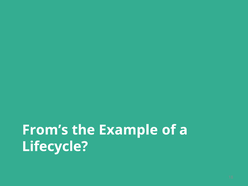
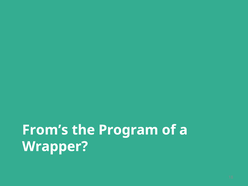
Example: Example -> Program
Lifecycle: Lifecycle -> Wrapper
